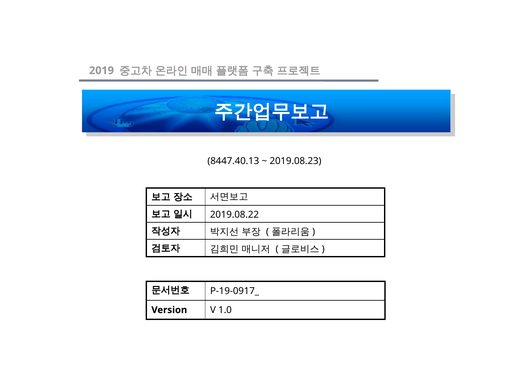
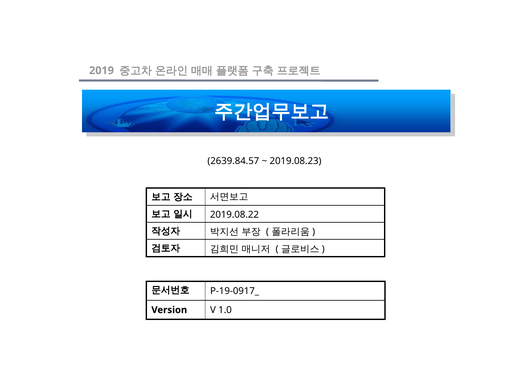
8447.40.13: 8447.40.13 -> 2639.84.57
